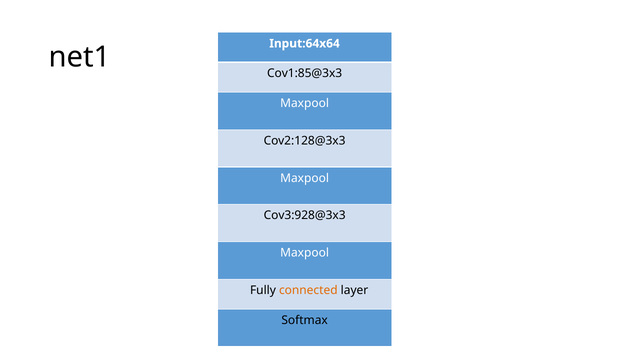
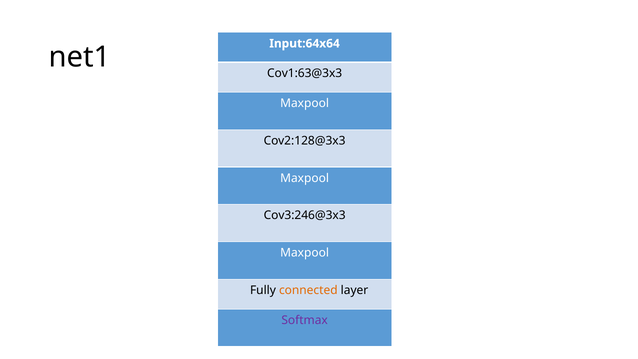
Cov1:85@3x3: Cov1:85@3x3 -> Cov1:63@3x3
Cov3:928@3x3: Cov3:928@3x3 -> Cov3:246@3x3
Softmax colour: black -> purple
